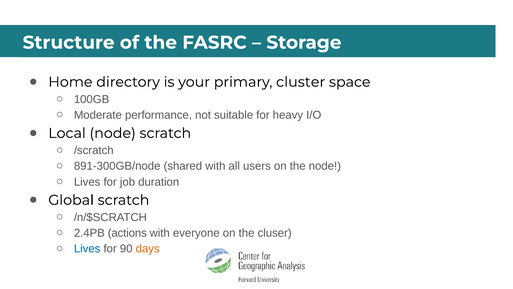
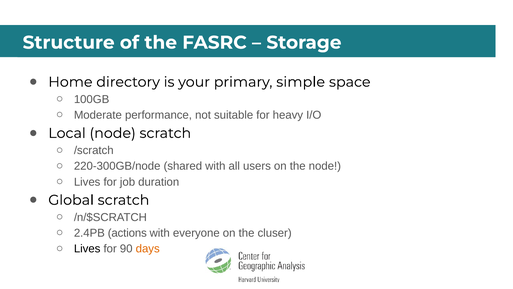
cluster: cluster -> simple
891-300GB/node: 891-300GB/node -> 220-300GB/node
Lives at (87, 248) colour: blue -> black
